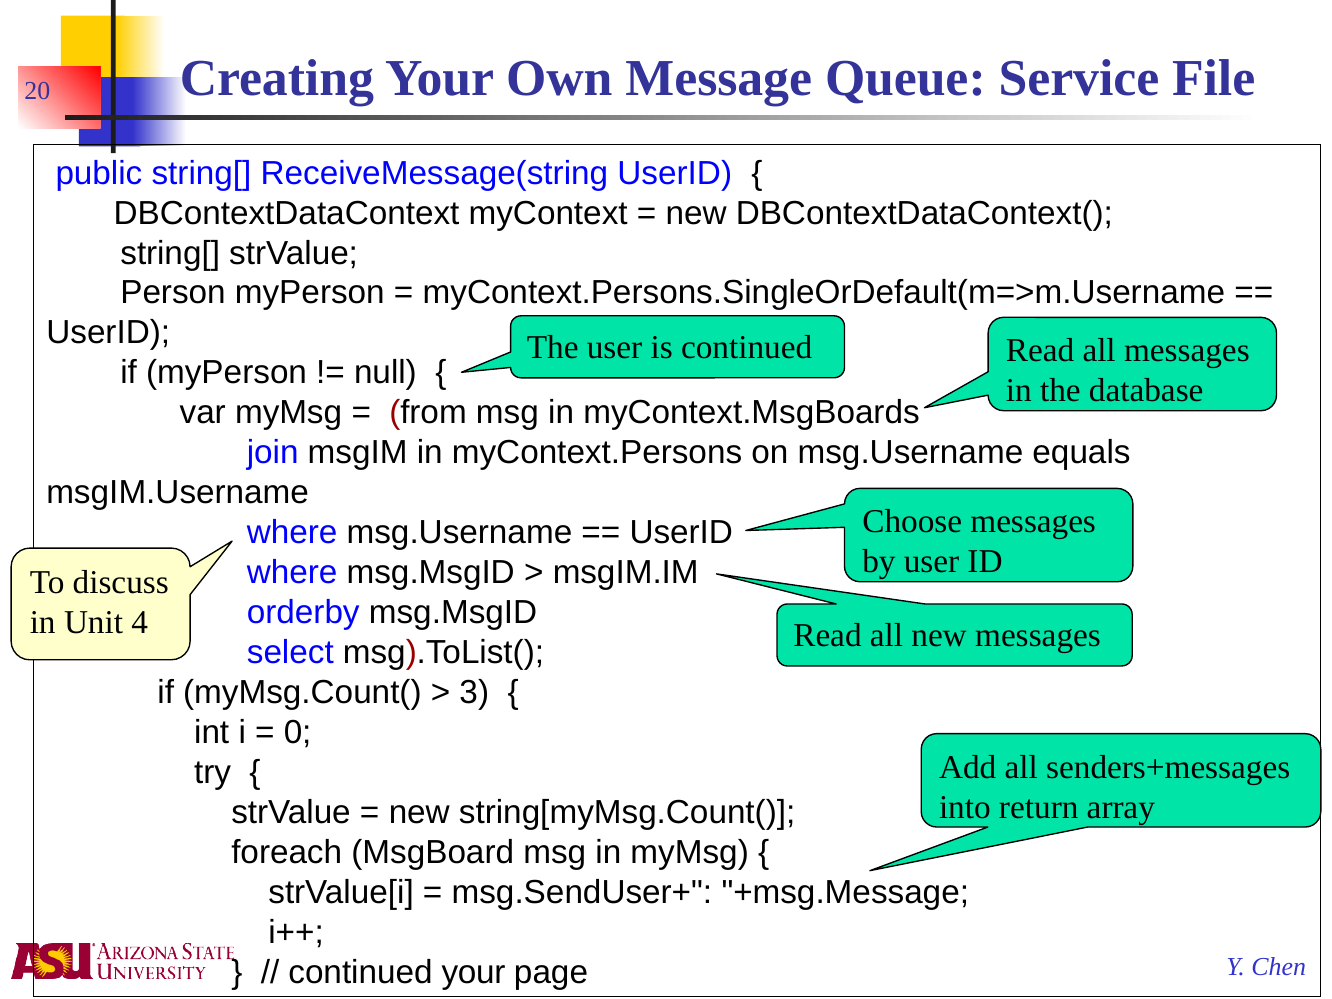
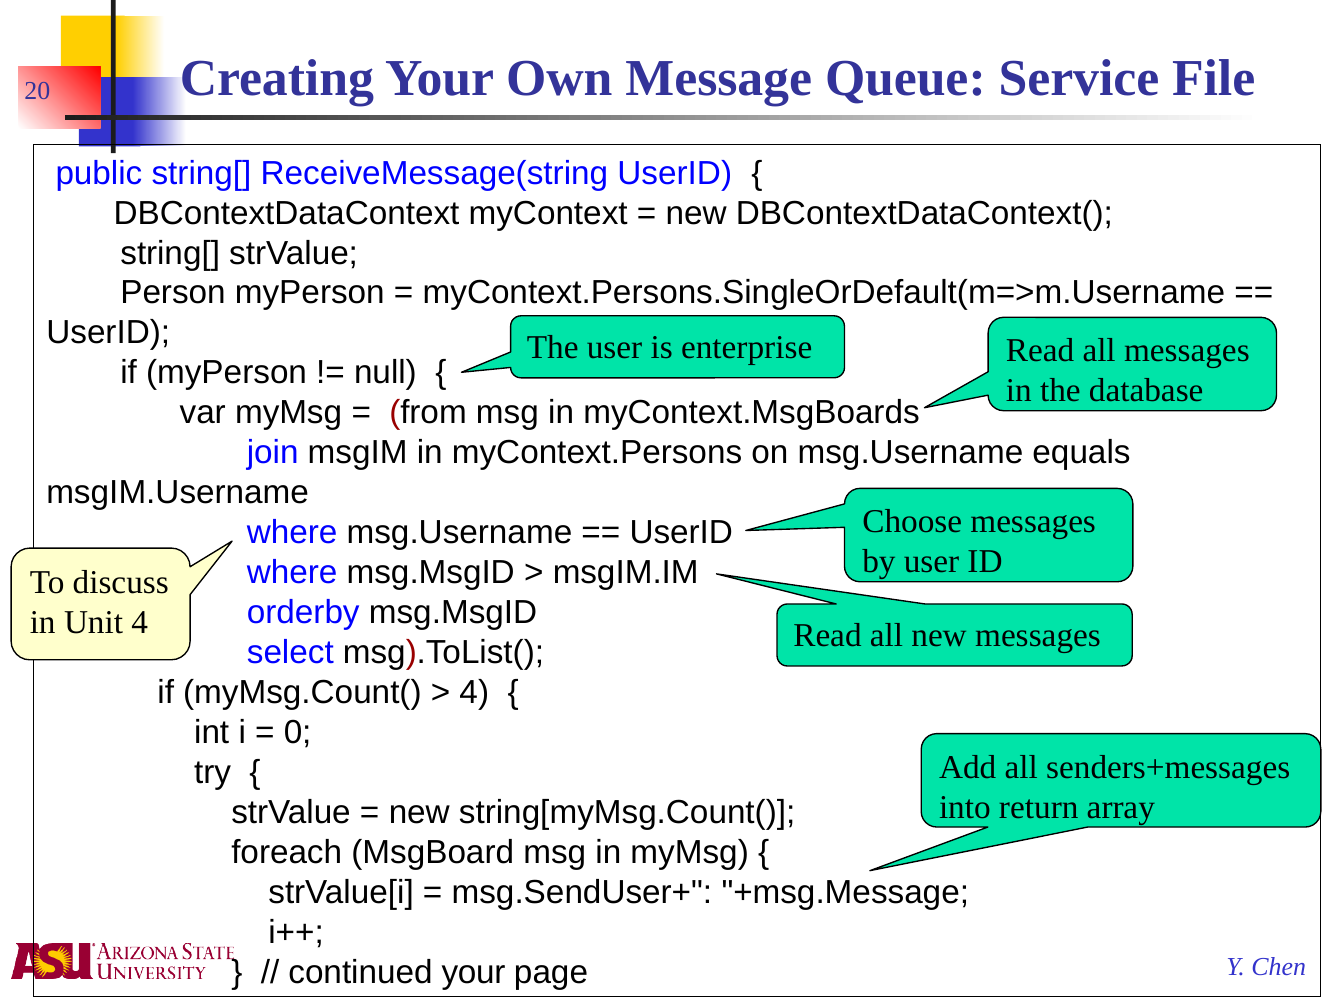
is continued: continued -> enterprise
3 at (474, 693): 3 -> 4
